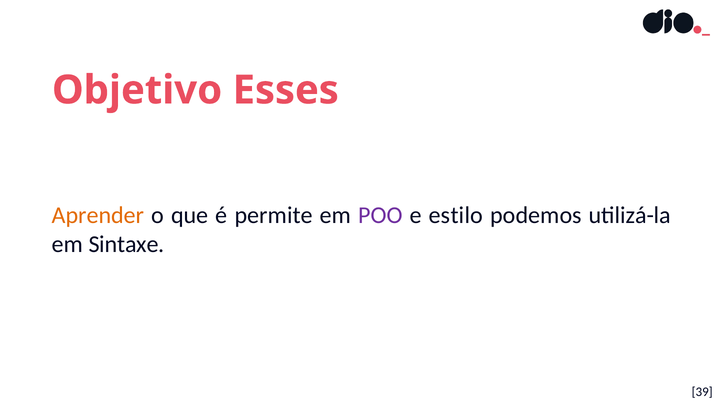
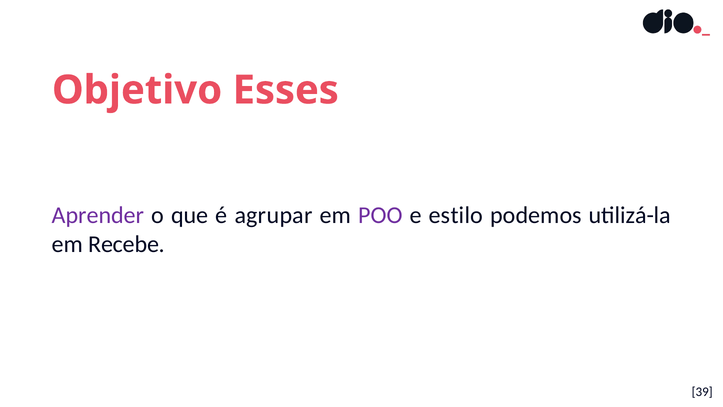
Aprender colour: orange -> purple
permite: permite -> agrupar
Sintaxe: Sintaxe -> Recebe
